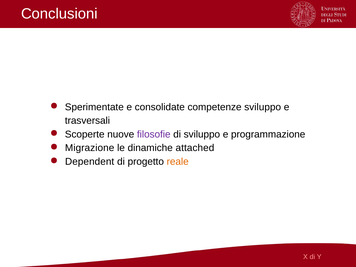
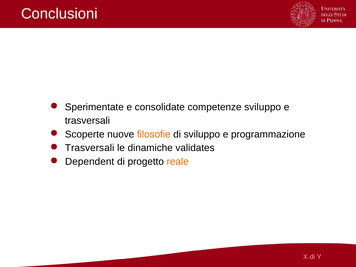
filosofie colour: purple -> orange
Migrazione at (90, 148): Migrazione -> Trasversali
attached: attached -> validates
